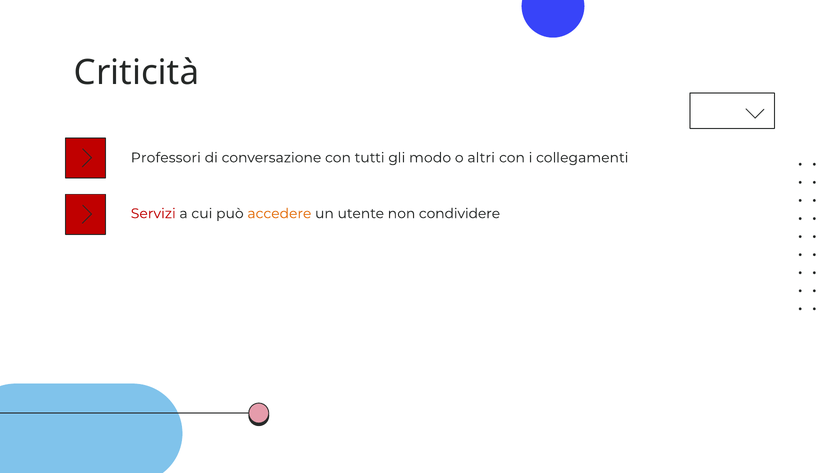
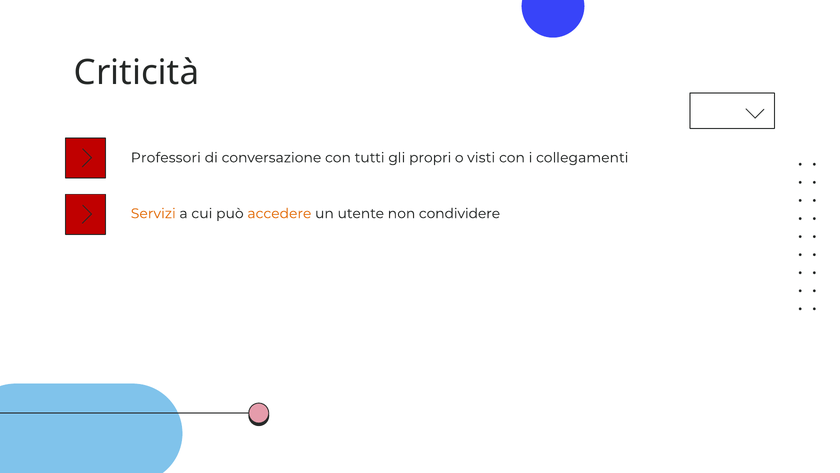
modo: modo -> propri
altri: altri -> visti
Servizi colour: red -> orange
